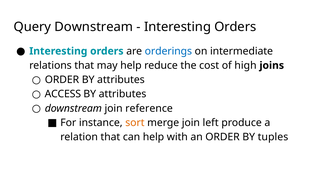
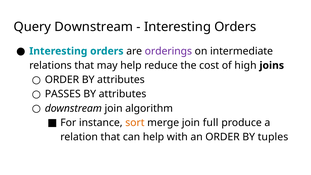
orderings colour: blue -> purple
ACCESS: ACCESS -> PASSES
reference: reference -> algorithm
left: left -> full
